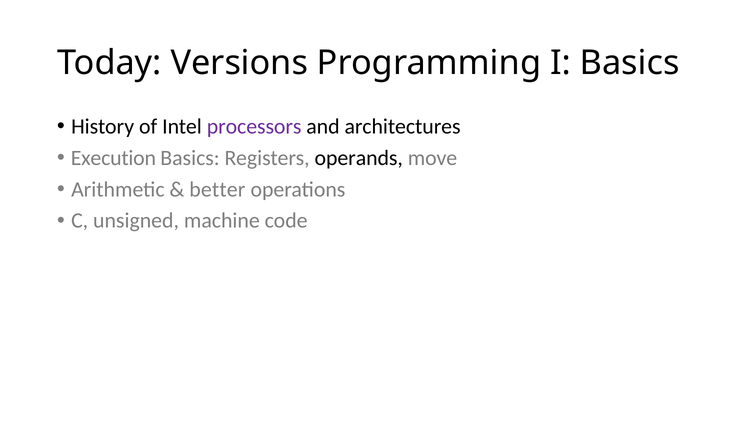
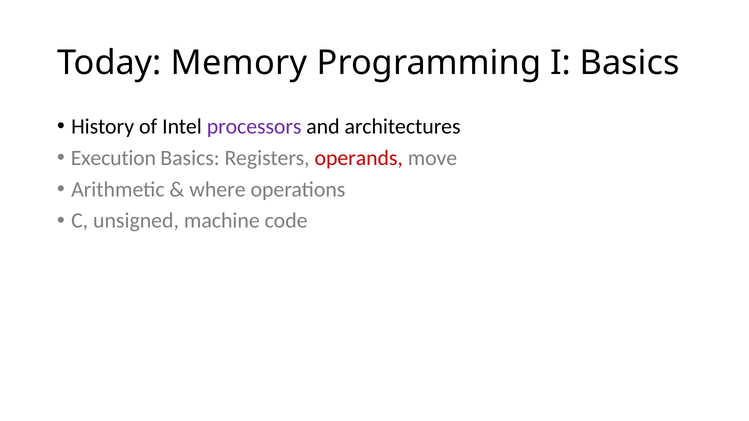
Versions: Versions -> Memory
operands colour: black -> red
better: better -> where
